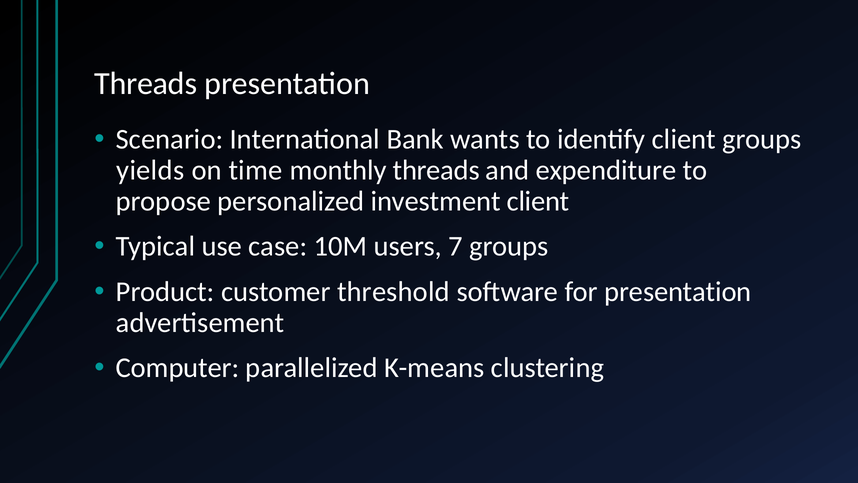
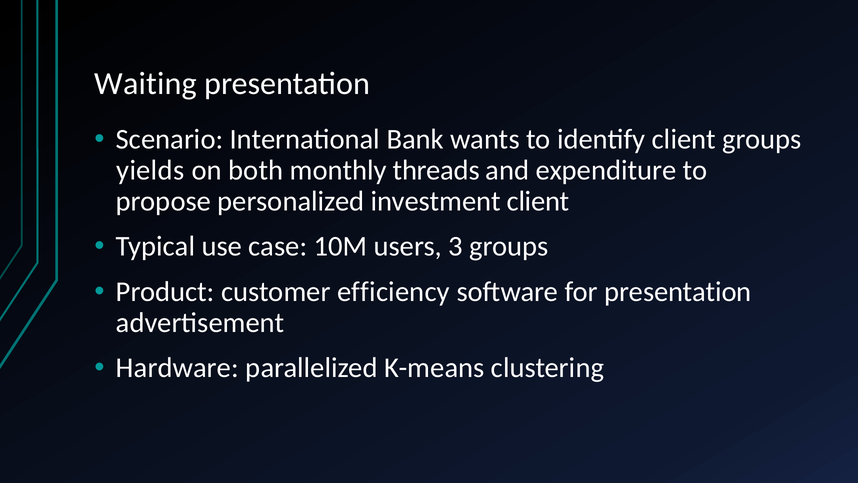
Threads at (146, 84): Threads -> Waiting
time: time -> both
7: 7 -> 3
threshold: threshold -> efficiency
Computer: Computer -> Hardware
